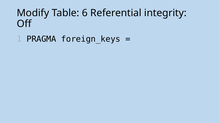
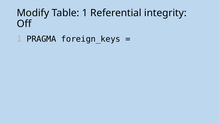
Table 6: 6 -> 1
